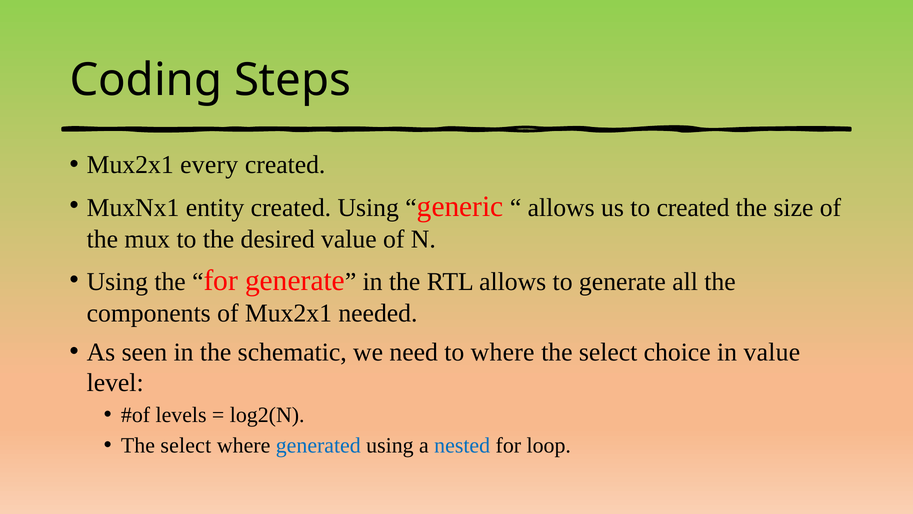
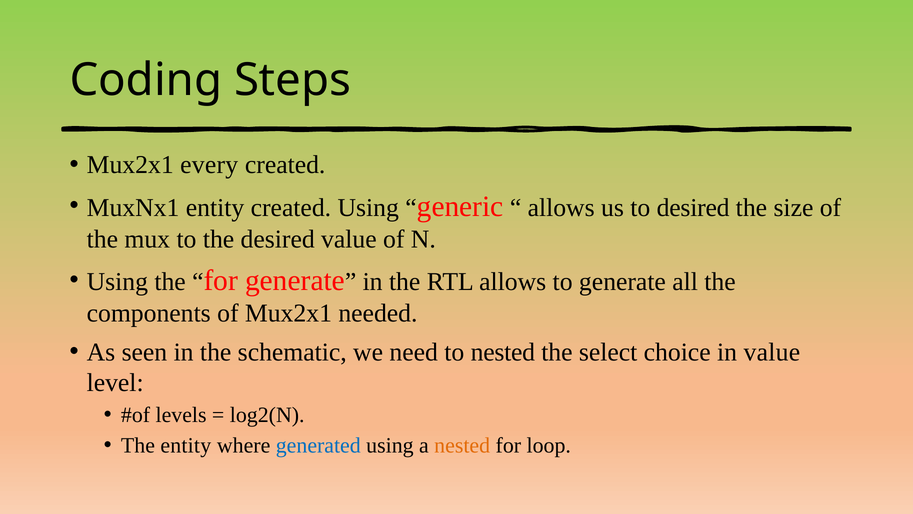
to created: created -> desired
to where: where -> nested
select at (186, 445): select -> entity
nested at (462, 445) colour: blue -> orange
